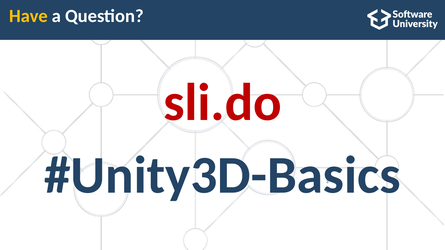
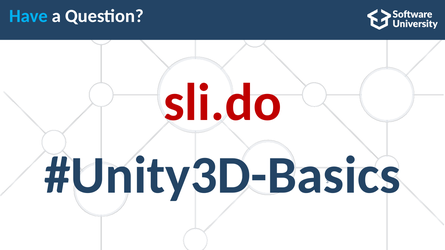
Have colour: yellow -> light blue
